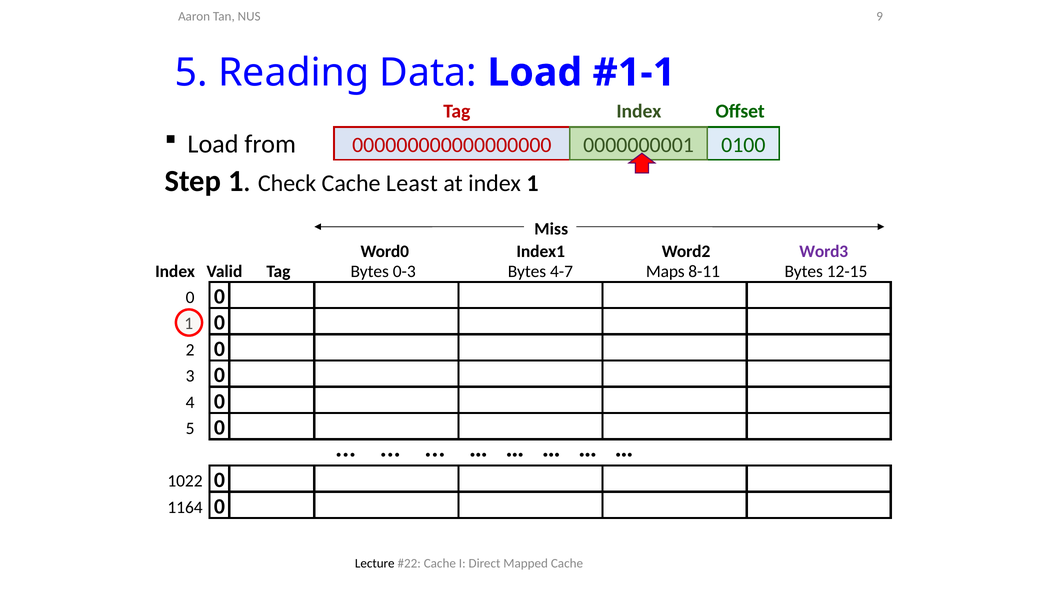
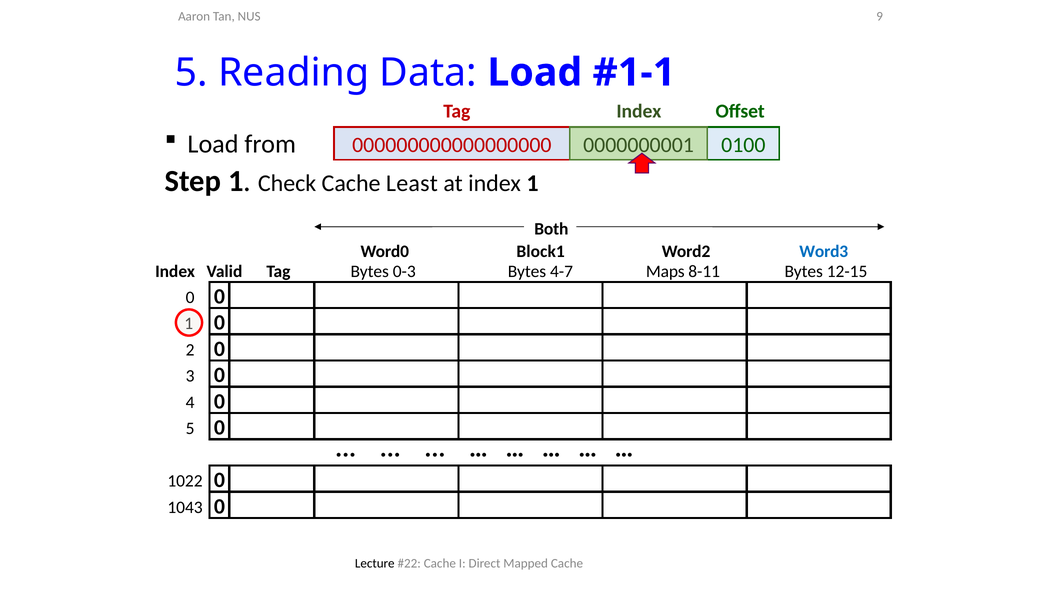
Miss: Miss -> Both
Index1: Index1 -> Block1
Word3 colour: purple -> blue
1164: 1164 -> 1043
